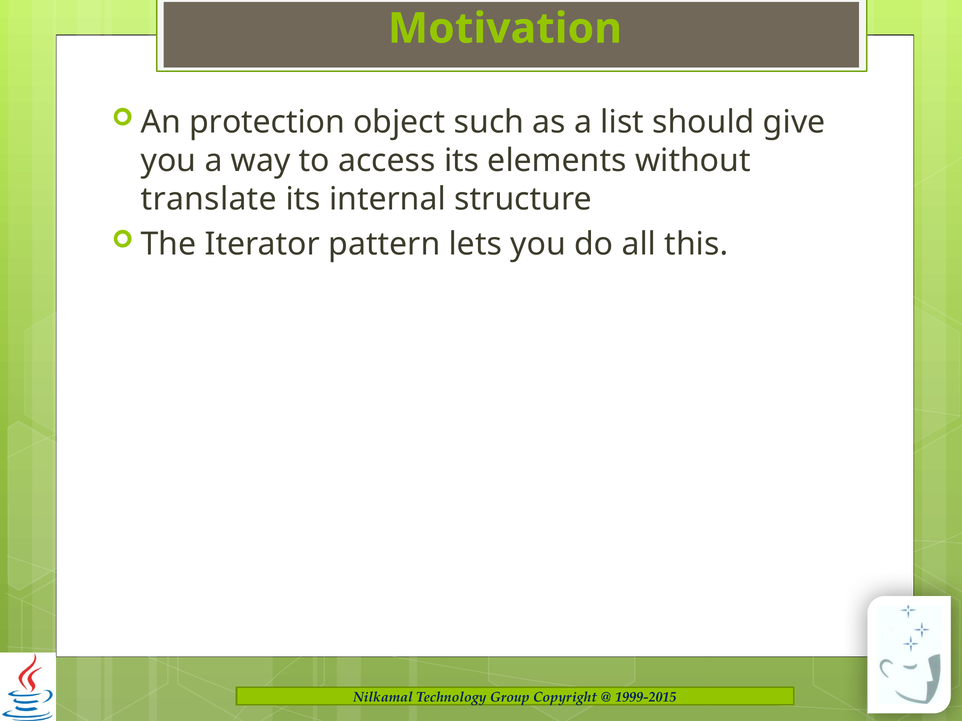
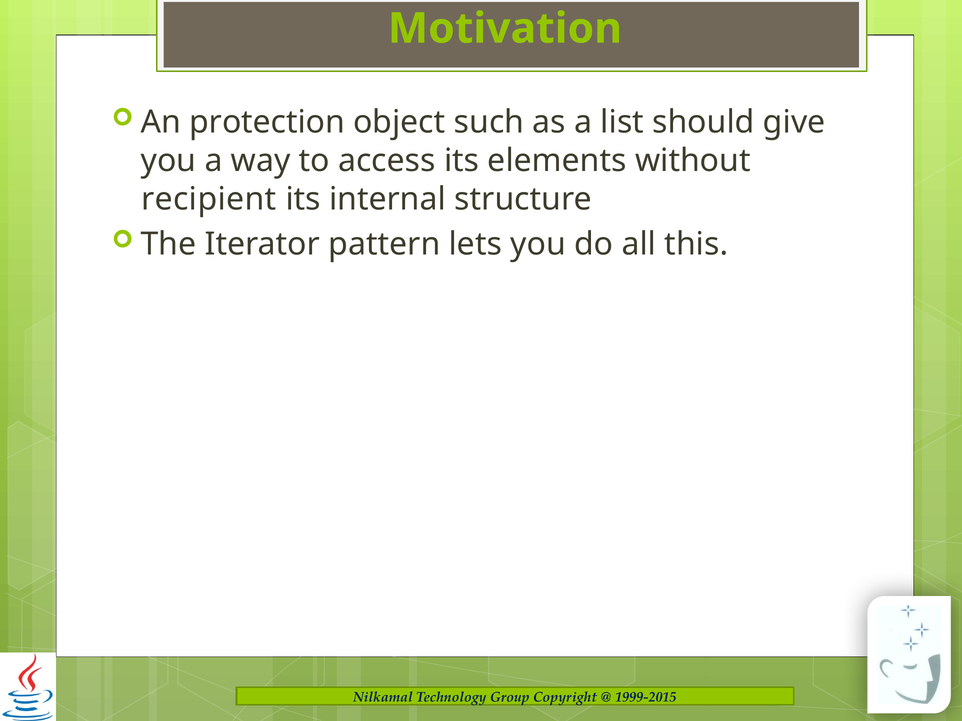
translate: translate -> recipient
